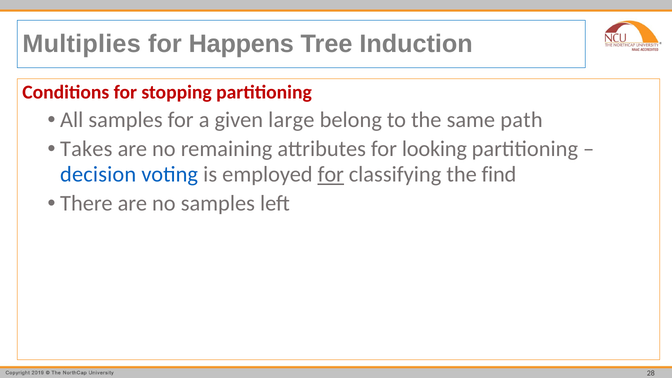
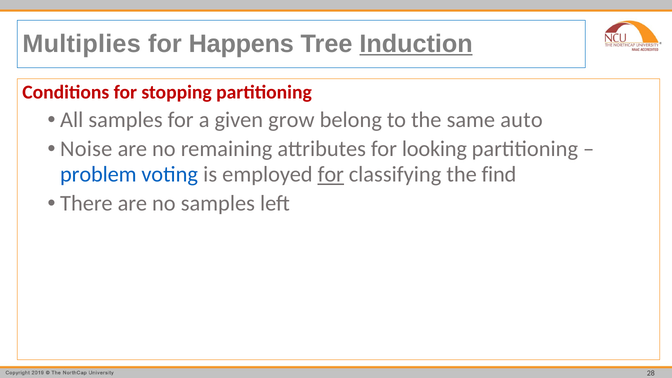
Induction underline: none -> present
large: large -> grow
path: path -> auto
Takes: Takes -> Noise
decision: decision -> problem
